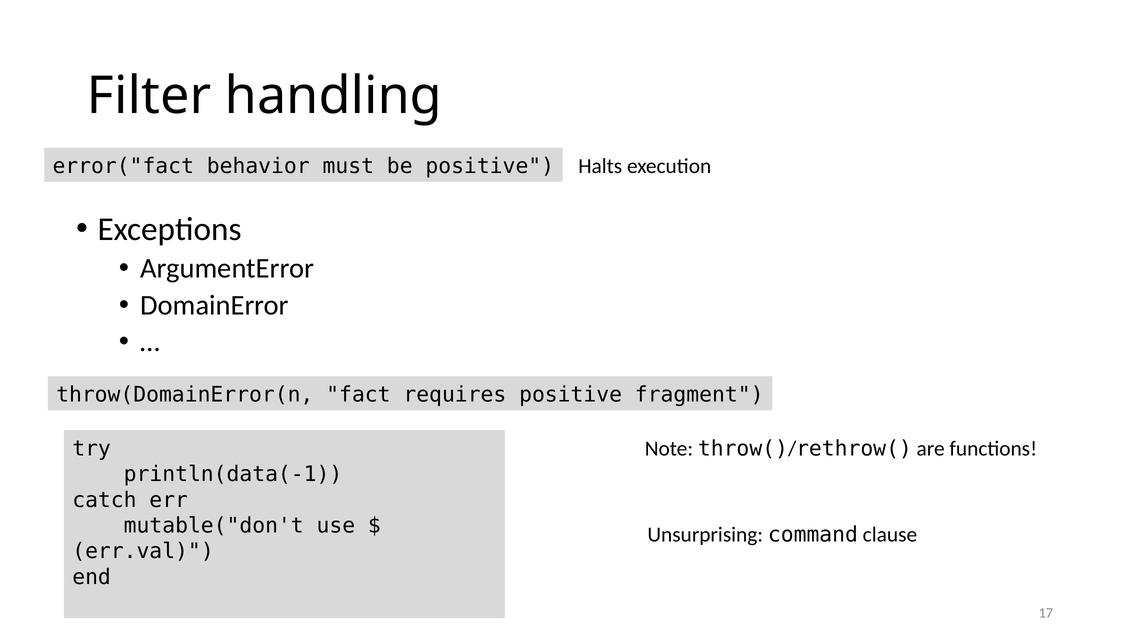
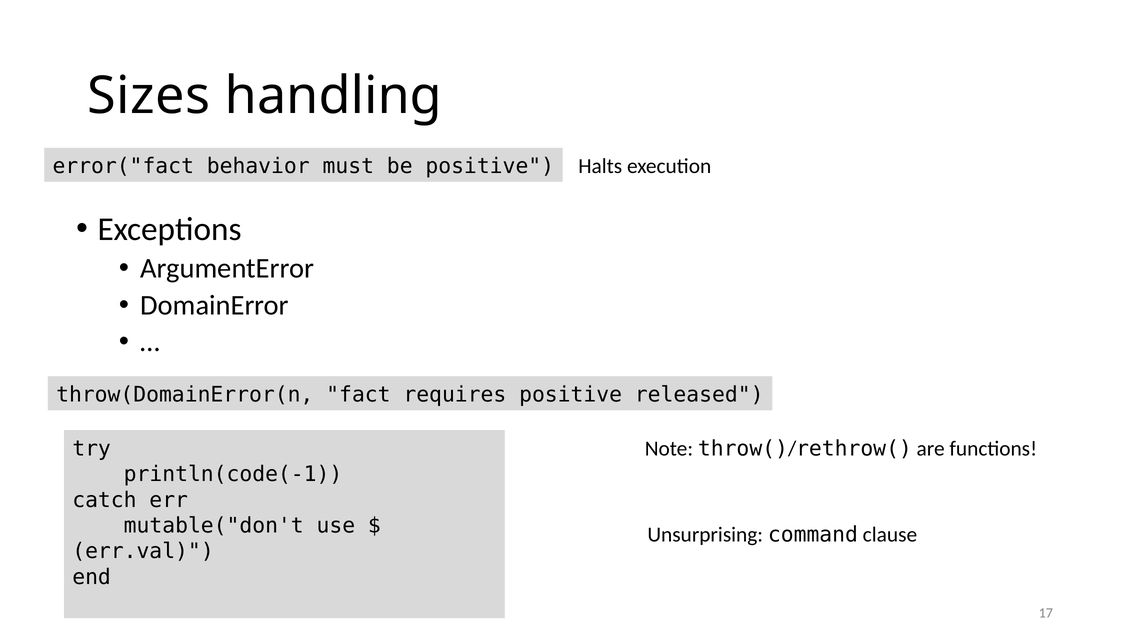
Filter: Filter -> Sizes
fragment: fragment -> released
println(data(-1: println(data(-1 -> println(code(-1
